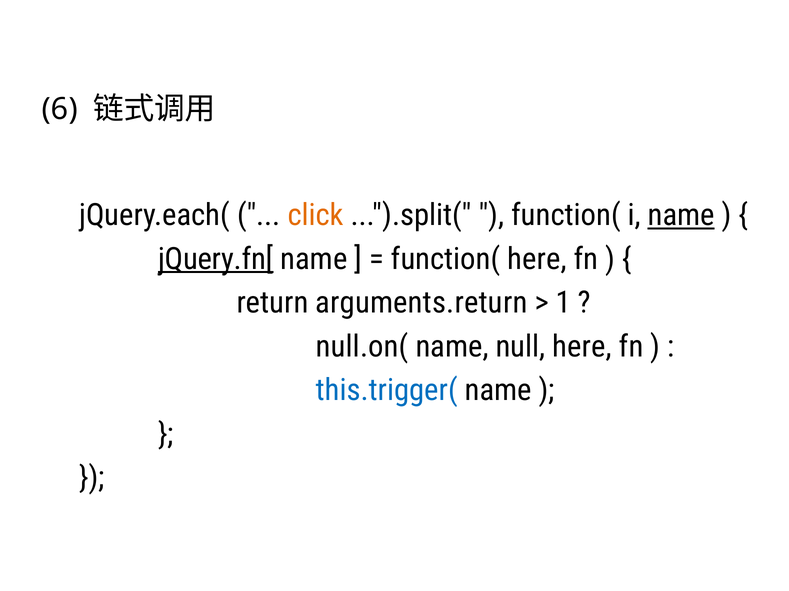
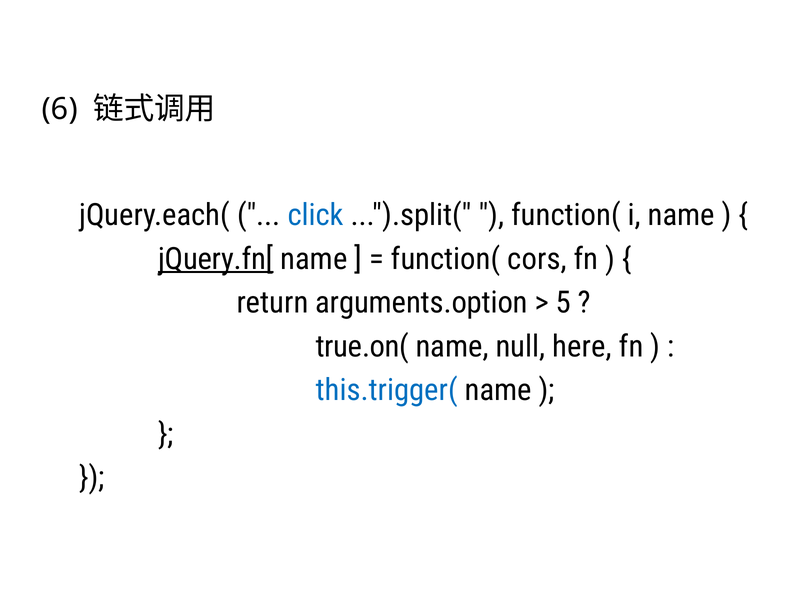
click colour: orange -> blue
name at (681, 215) underline: present -> none
function( here: here -> cors
arguments.return: arguments.return -> arguments.option
1: 1 -> 5
null.on(: null.on( -> true.on(
